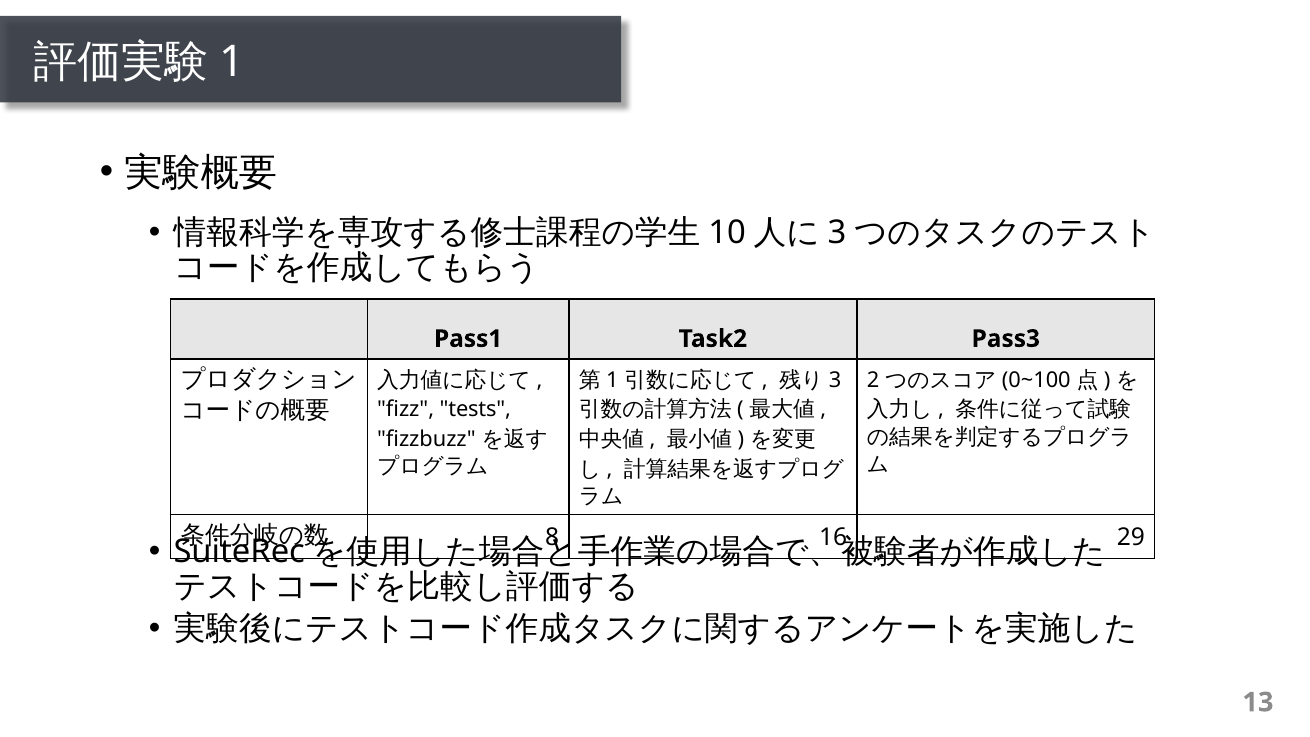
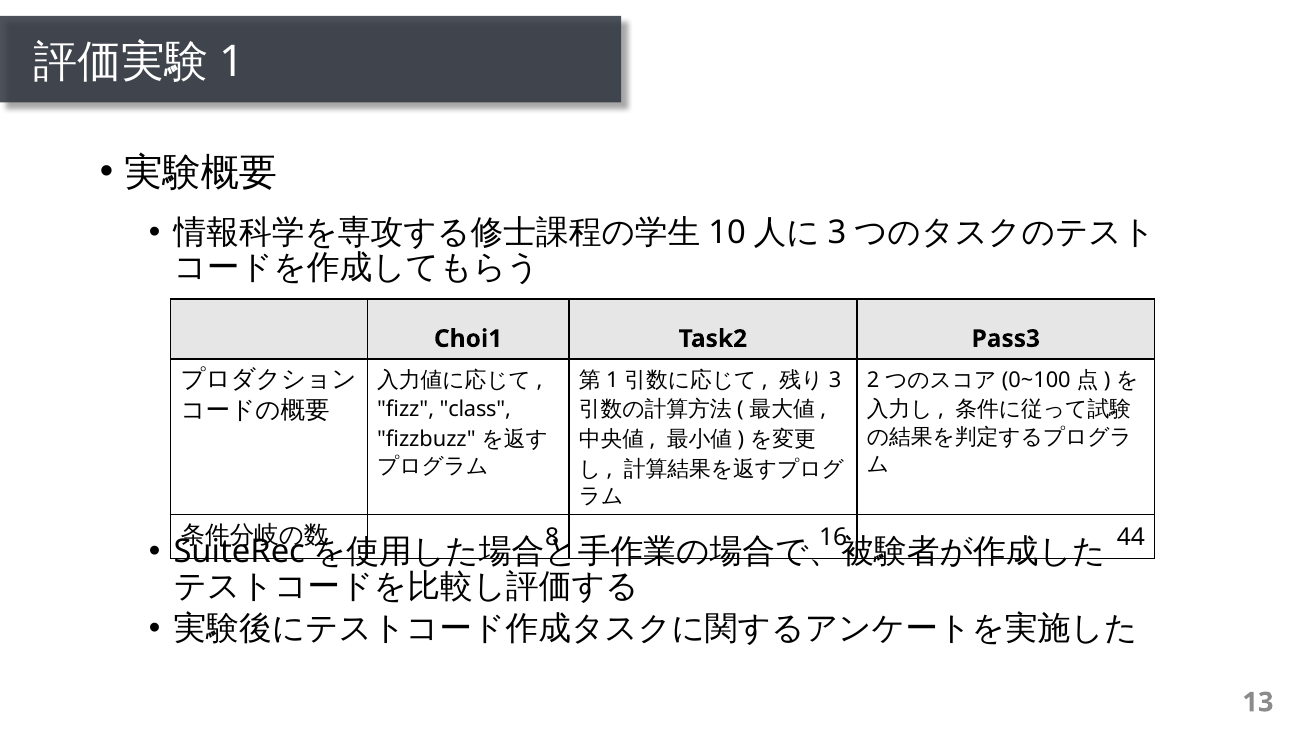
Pass1: Pass1 -> Choi1
tests: tests -> class
29: 29 -> 44
